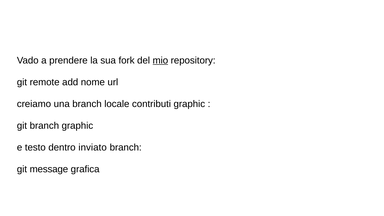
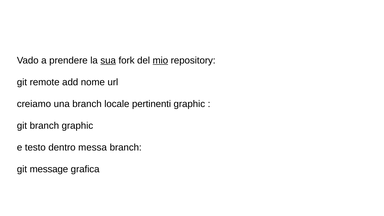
sua underline: none -> present
contributi: contributi -> pertinenti
inviato: inviato -> messa
